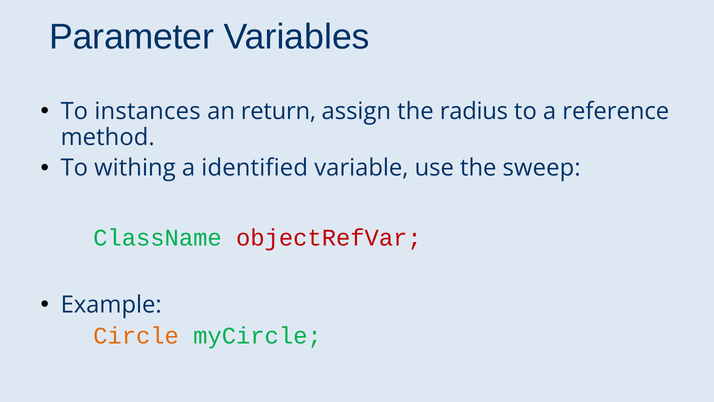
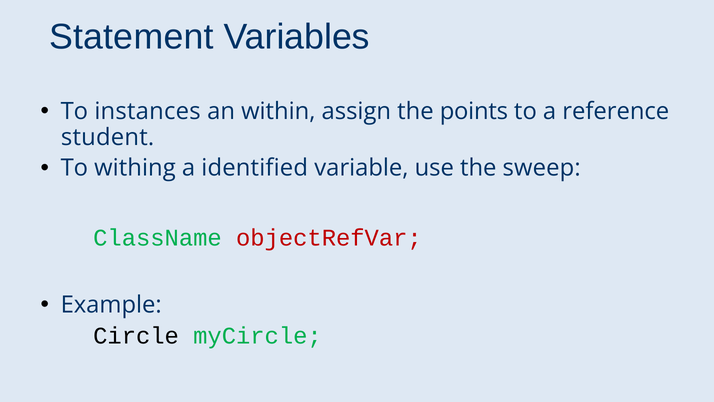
Parameter: Parameter -> Statement
return: return -> within
radius: radius -> points
method: method -> student
Circle colour: orange -> black
